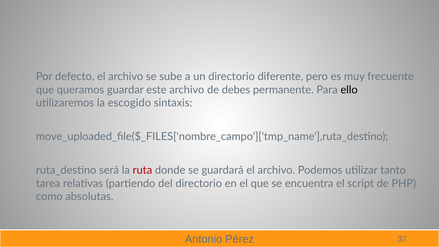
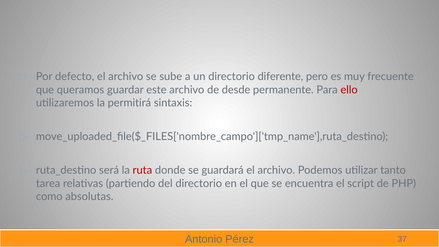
debes: debes -> desde
ello colour: black -> red
escogido: escogido -> permitirá
